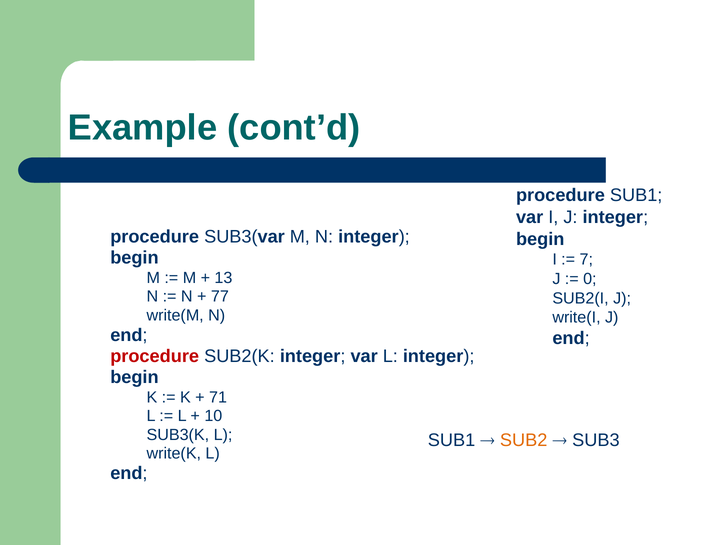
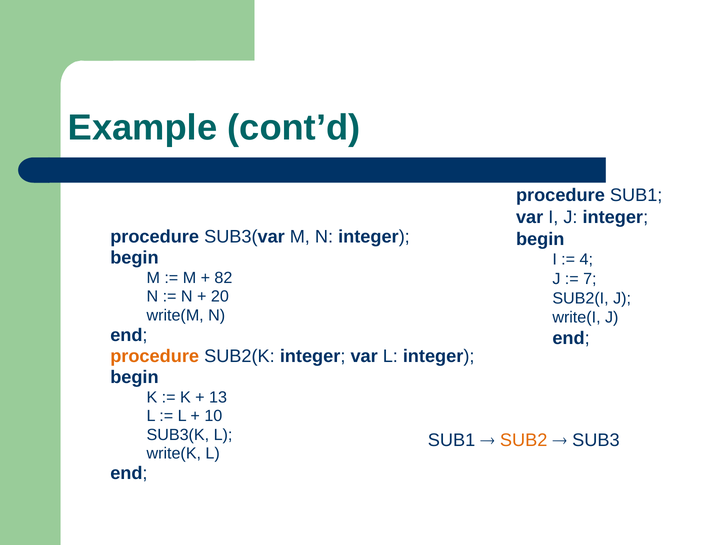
7: 7 -> 4
13: 13 -> 82
0: 0 -> 7
77: 77 -> 20
procedure at (155, 357) colour: red -> orange
71: 71 -> 13
